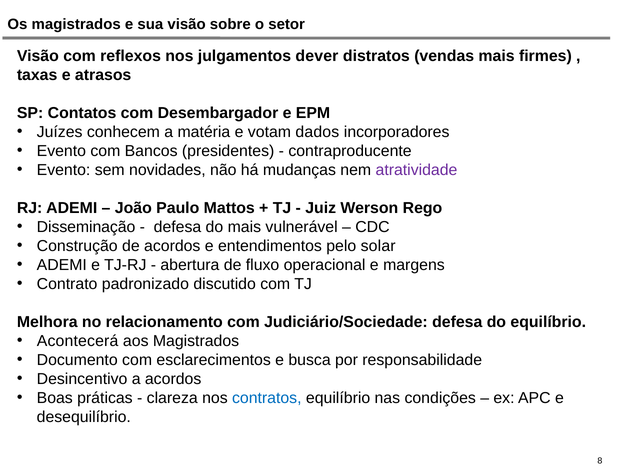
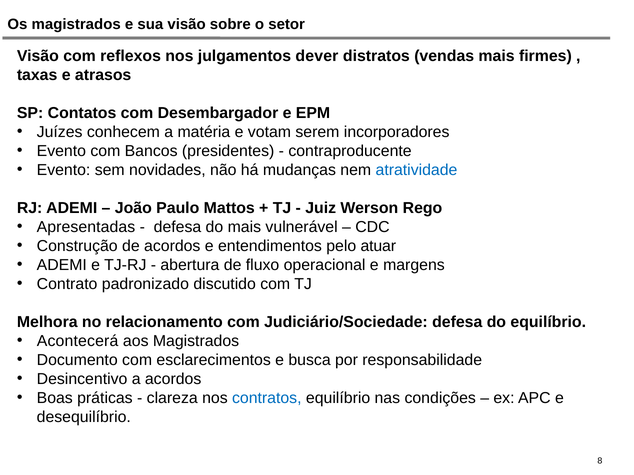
dados: dados -> serem
atratividade colour: purple -> blue
Disseminação: Disseminação -> Apresentadas
solar: solar -> atuar
